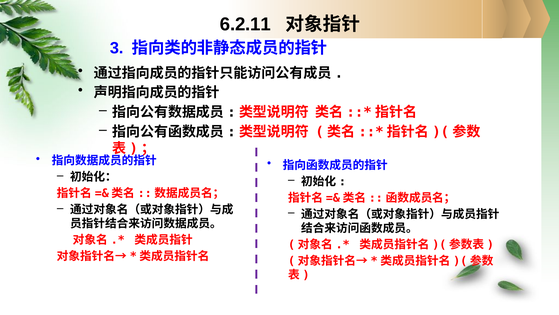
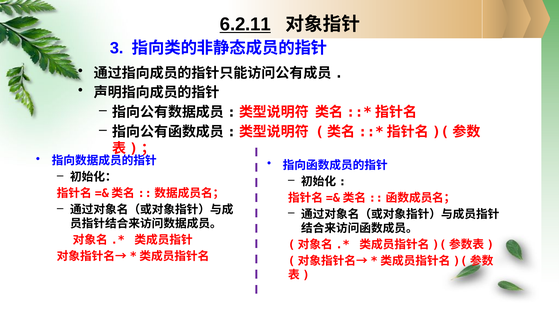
6.2.11 underline: none -> present
